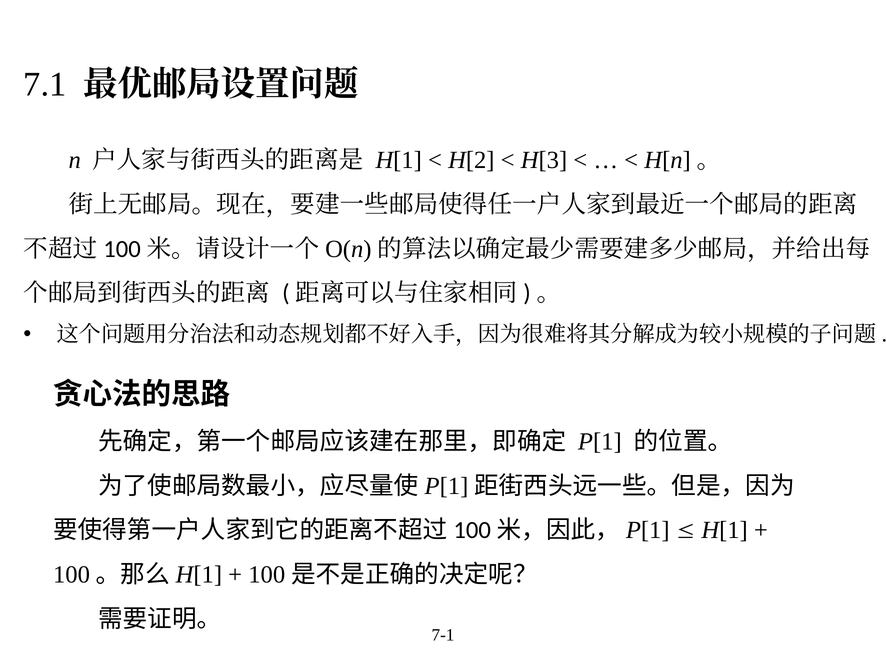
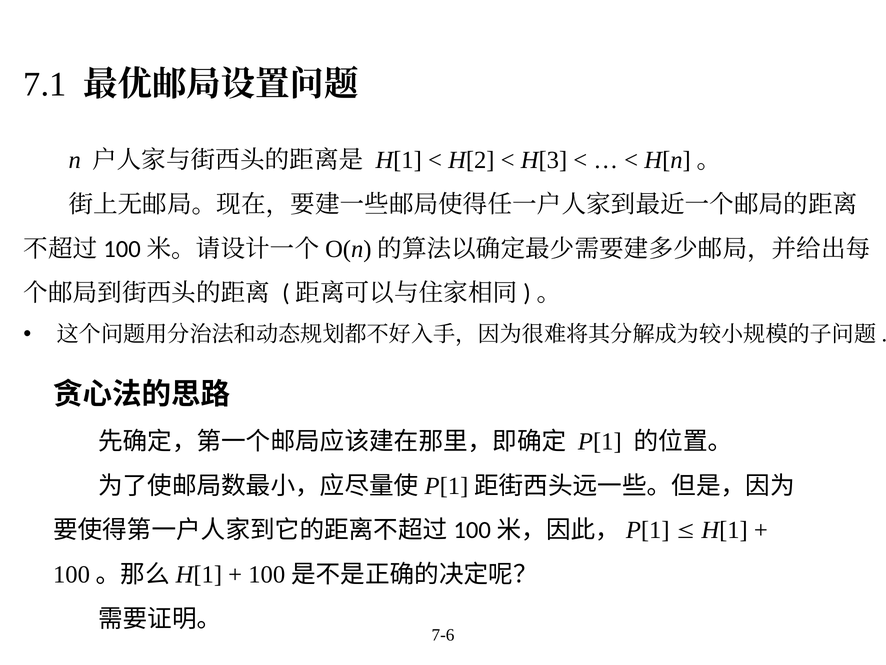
7-1: 7-1 -> 7-6
